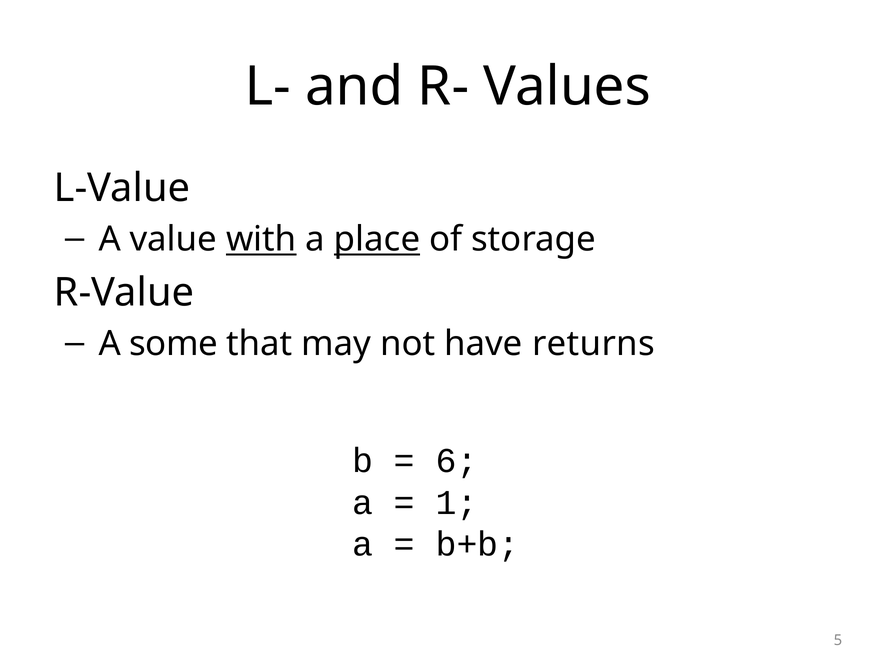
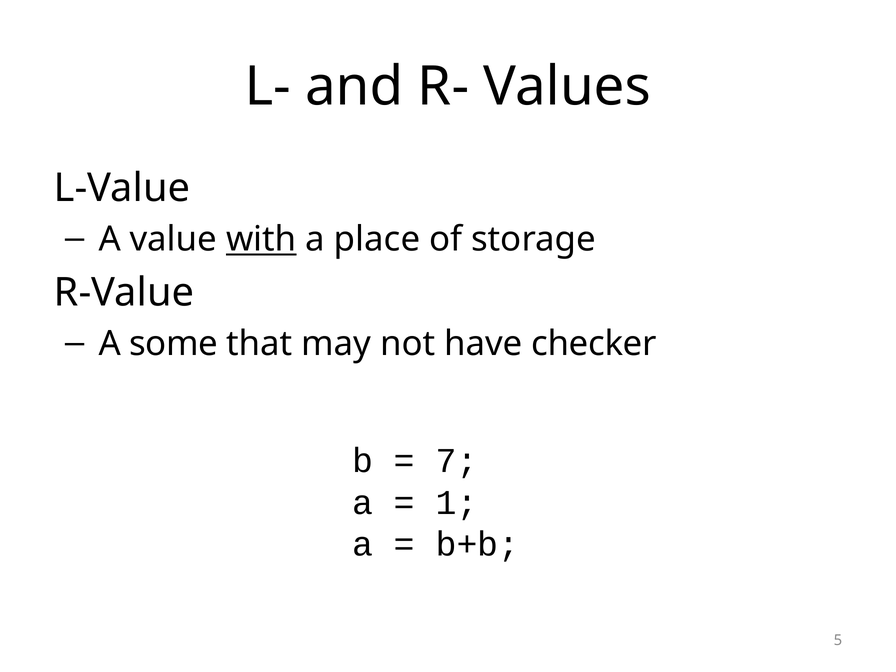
place underline: present -> none
returns: returns -> checker
6: 6 -> 7
